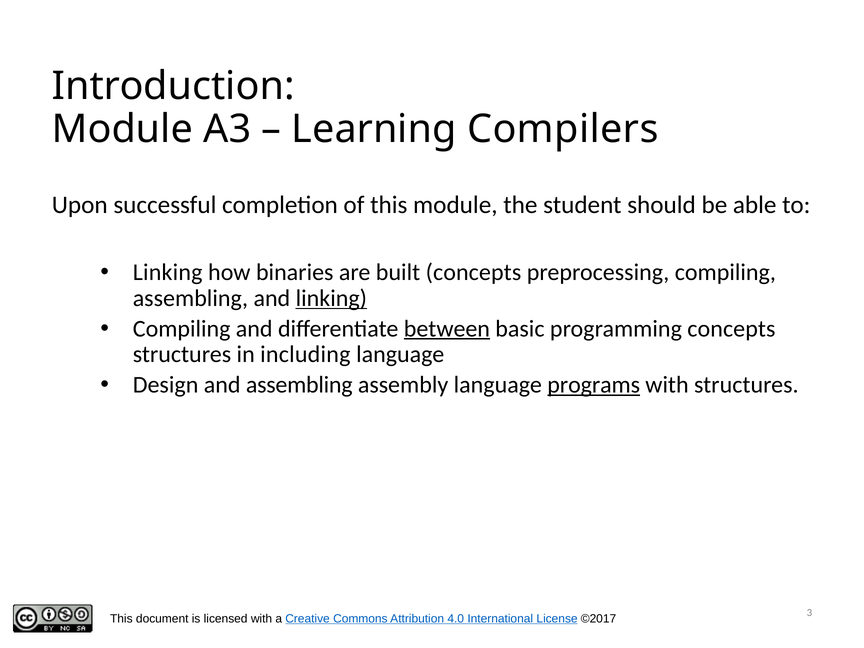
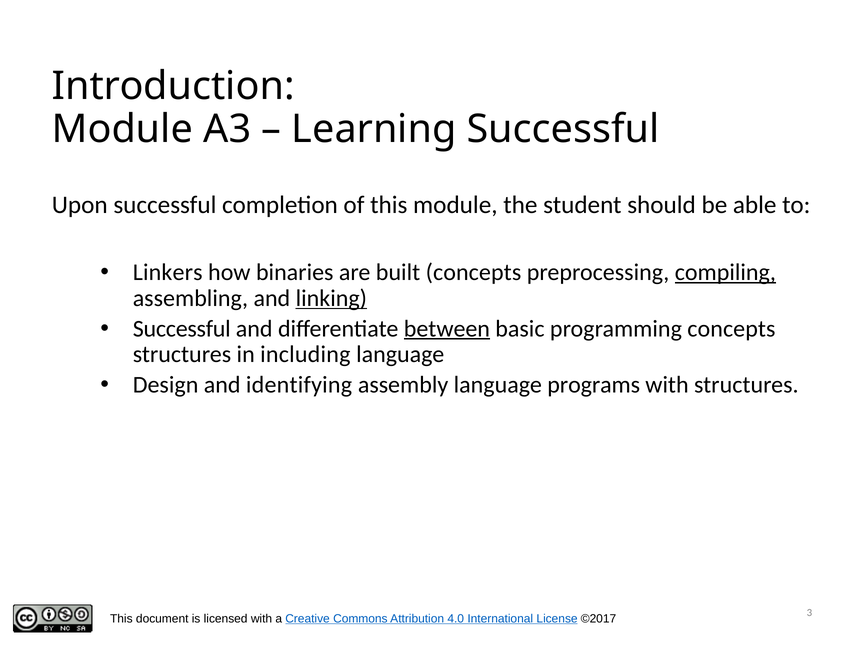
Learning Compilers: Compilers -> Successful
Linking at (168, 272): Linking -> Linkers
compiling at (725, 272) underline: none -> present
Compiling at (182, 329): Compiling -> Successful
and assembling: assembling -> identifying
programs underline: present -> none
